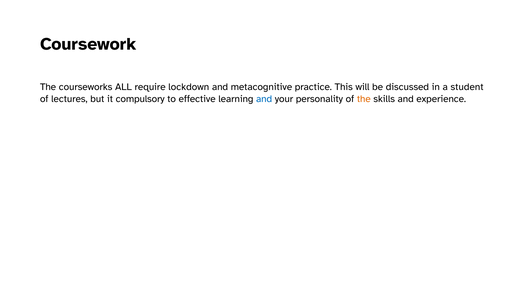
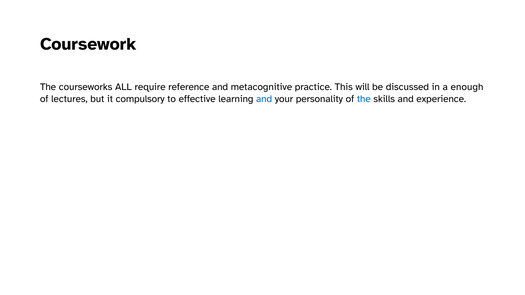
lockdown: lockdown -> reference
student: student -> enough
the at (364, 99) colour: orange -> blue
